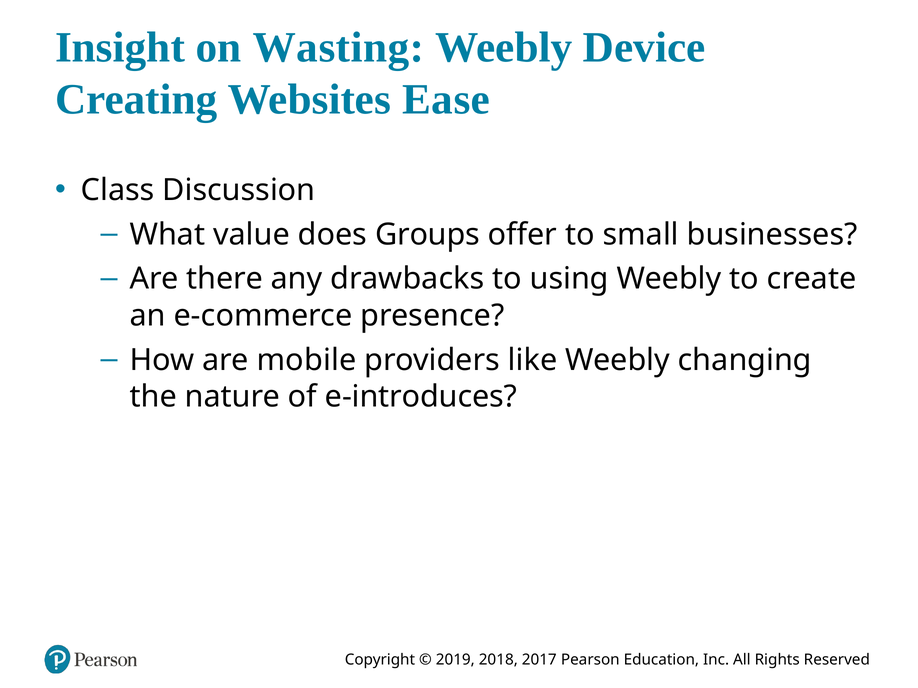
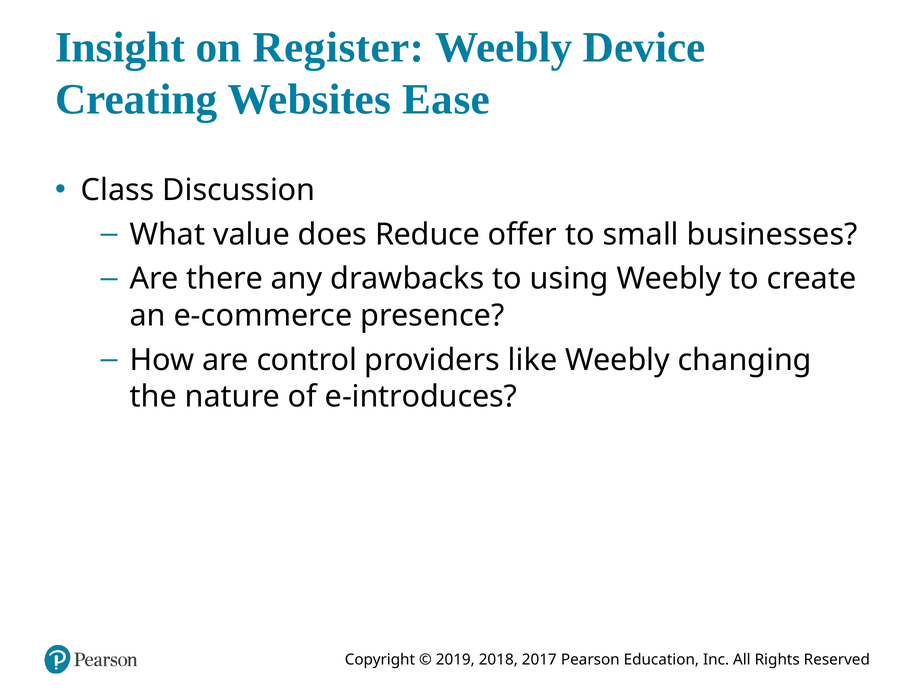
Wasting: Wasting -> Register
Groups: Groups -> Reduce
mobile: mobile -> control
